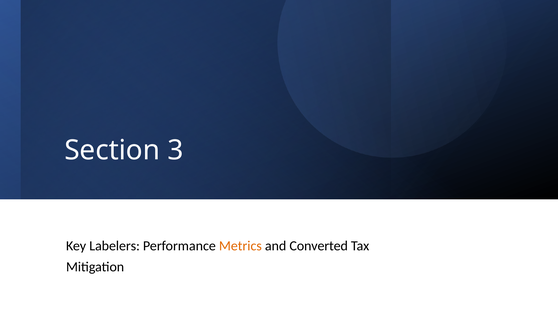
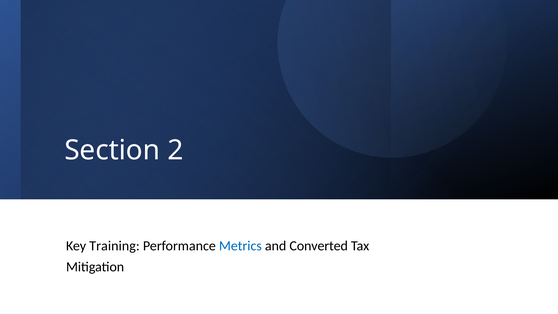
3: 3 -> 2
Labelers: Labelers -> Training
Metrics colour: orange -> blue
